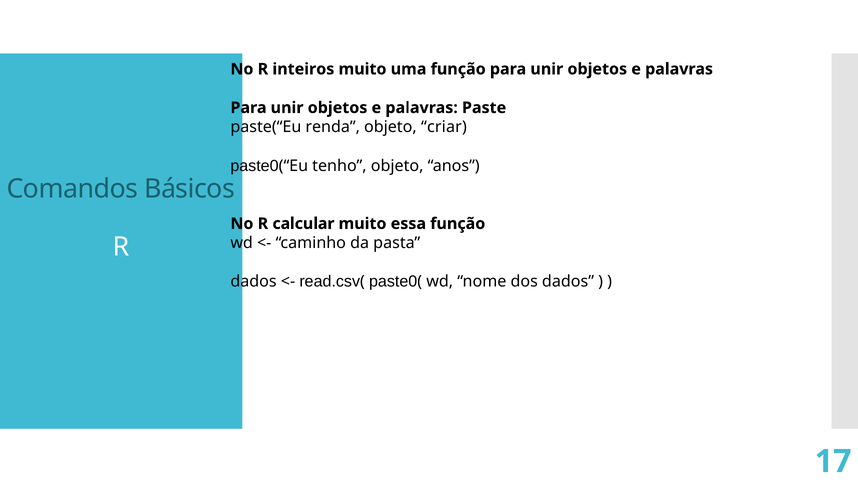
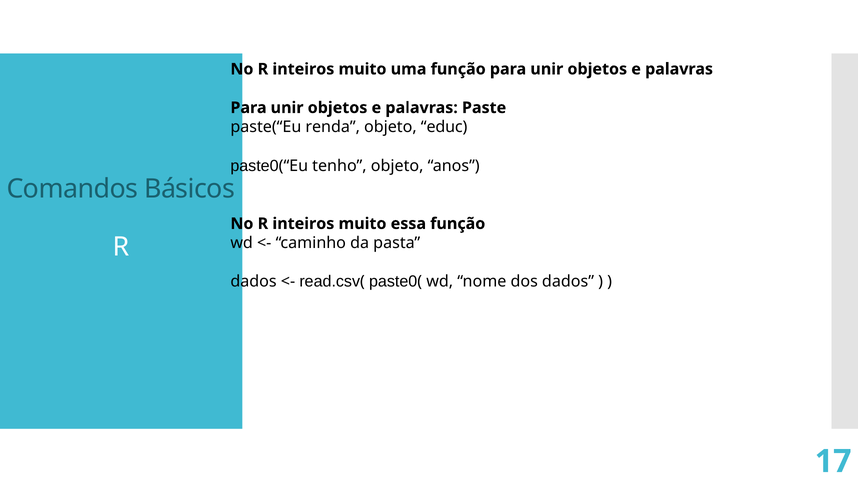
criar: criar -> educ
calcular at (303, 223): calcular -> inteiros
